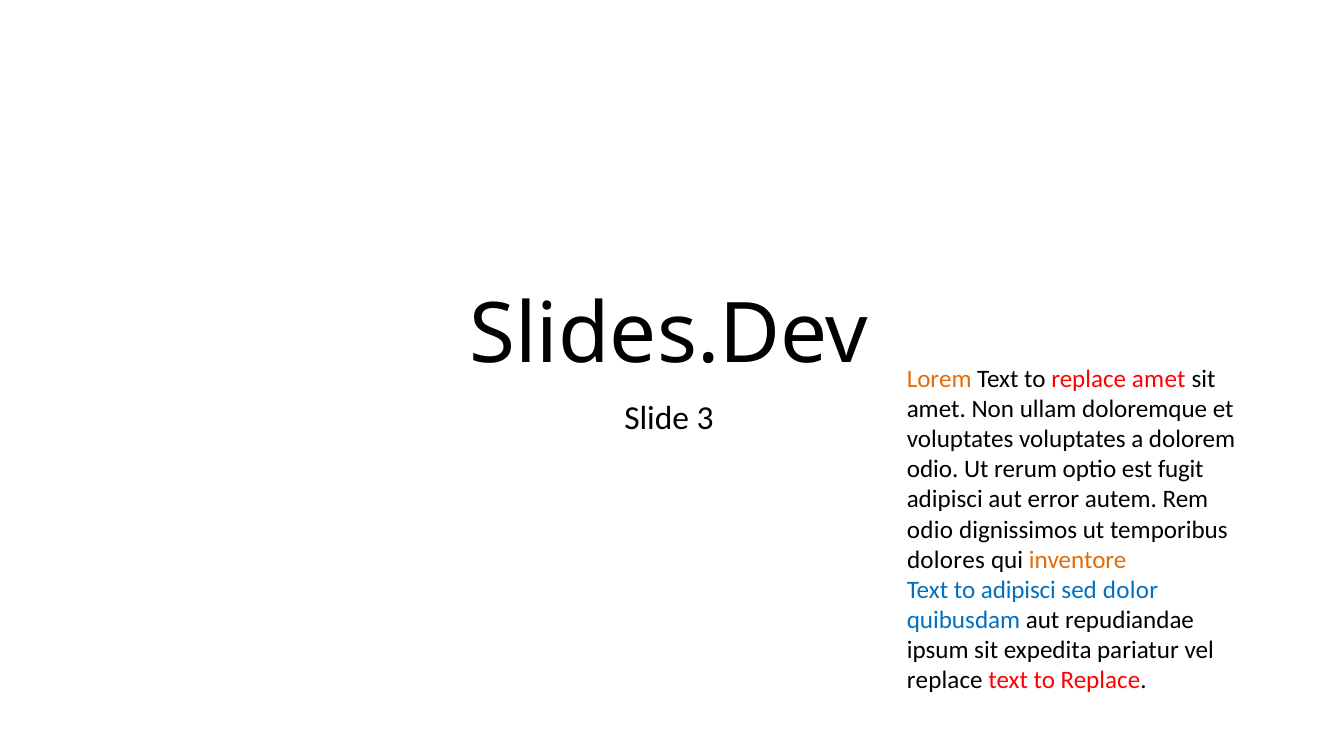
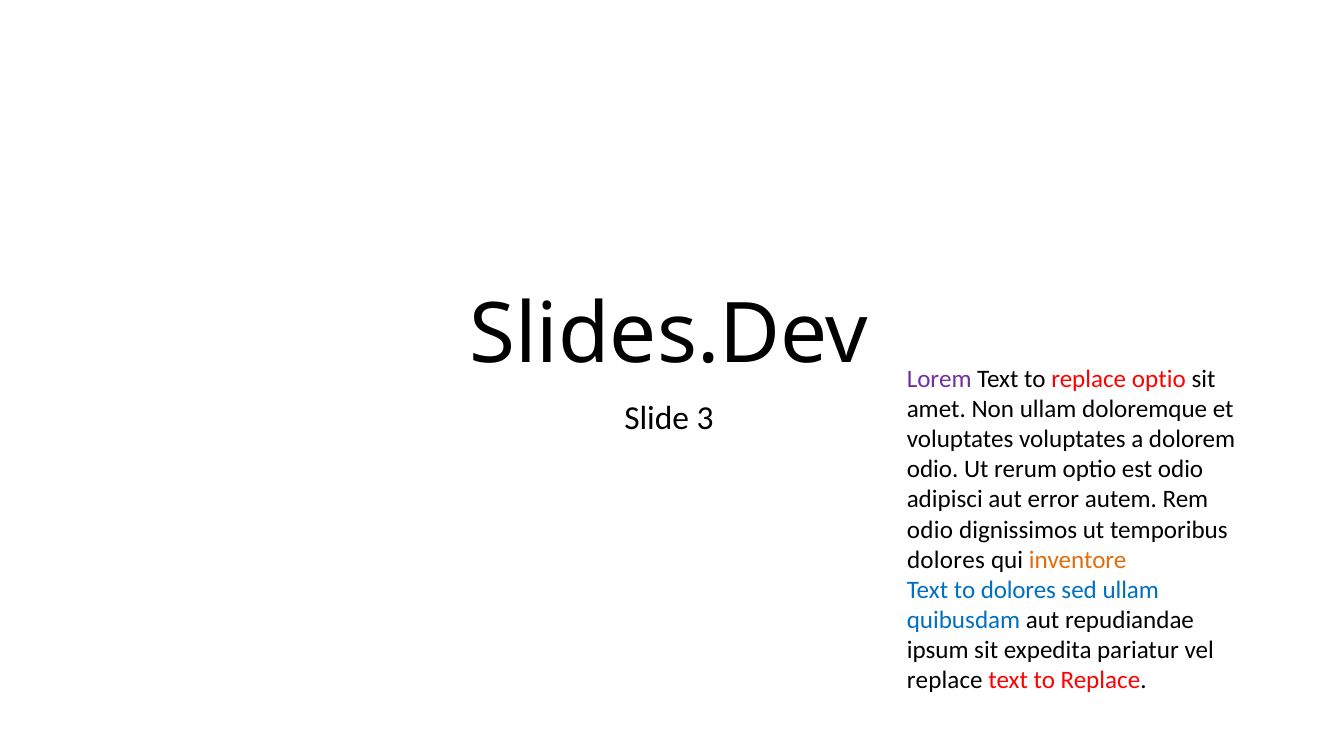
Lorem colour: orange -> purple
replace amet: amet -> optio
est fugit: fugit -> odio
to adipisci: adipisci -> dolores
sed dolor: dolor -> ullam
